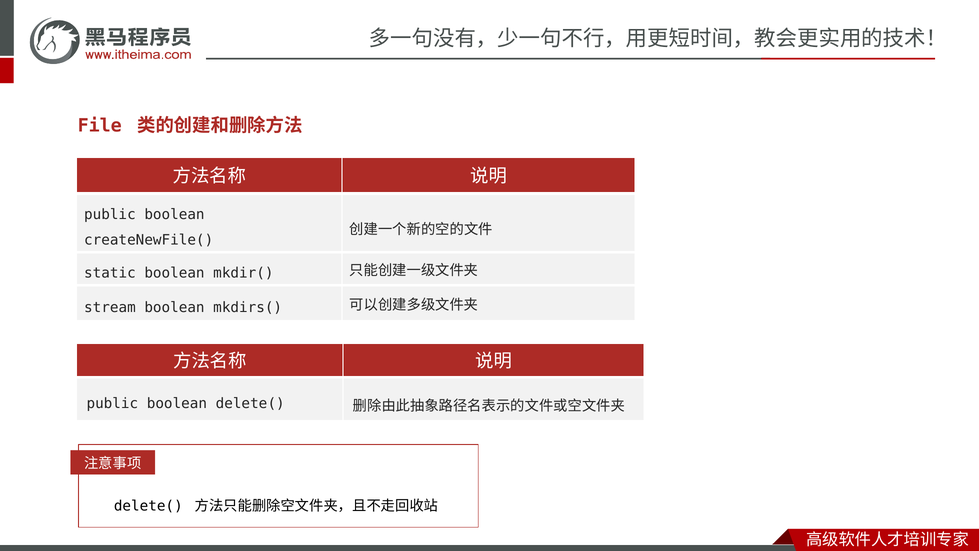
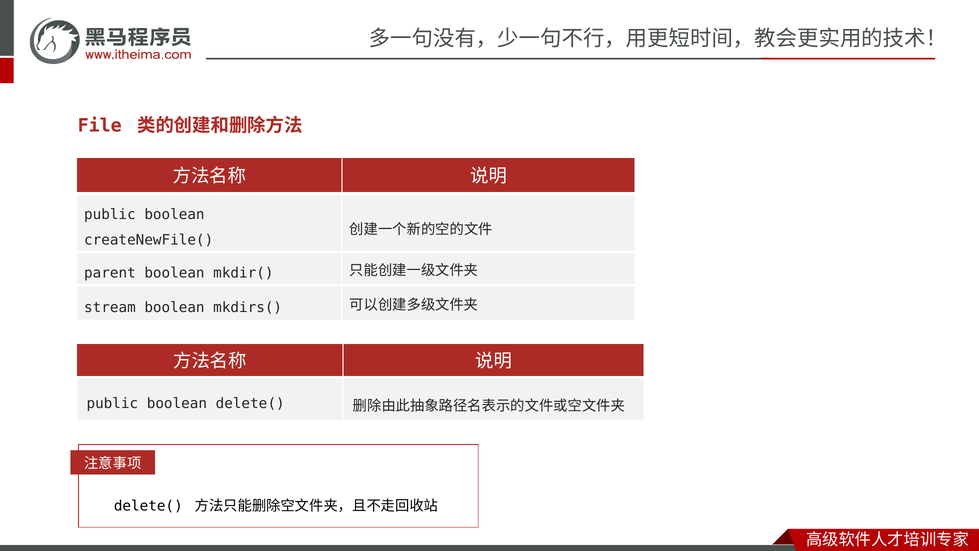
static: static -> parent
